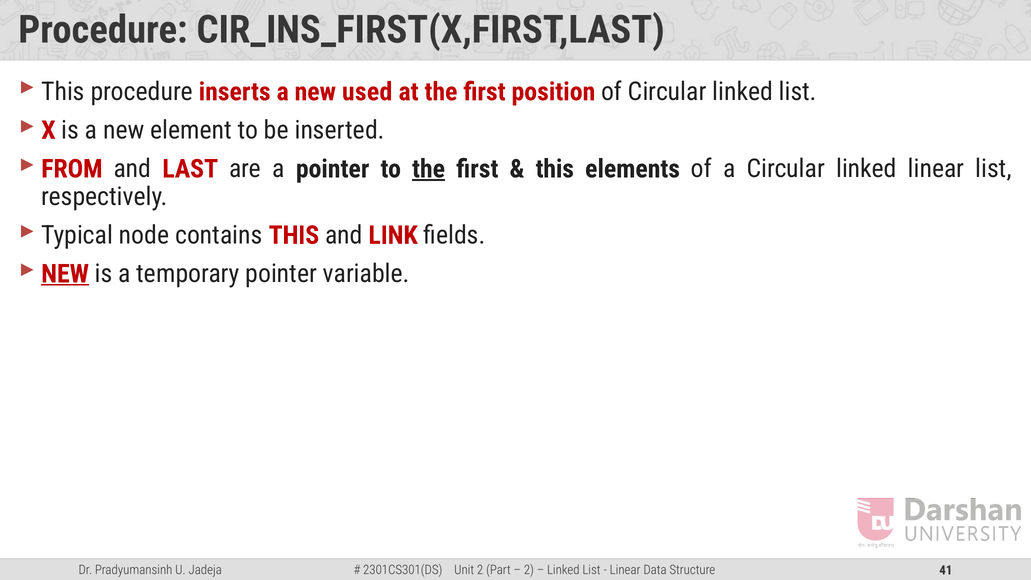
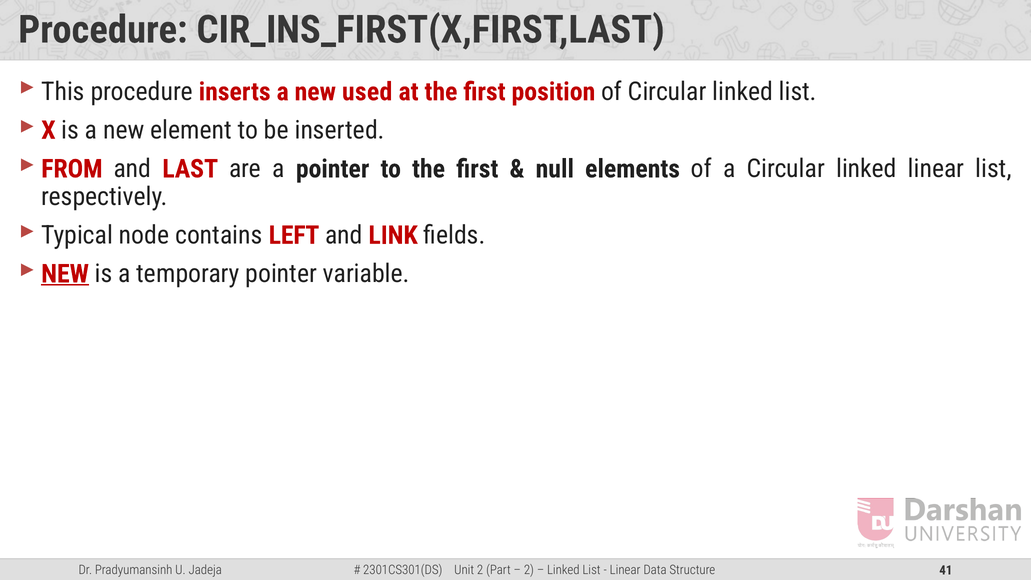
the at (429, 169) underline: present -> none
this at (555, 169): this -> null
contains THIS: THIS -> LEFT
